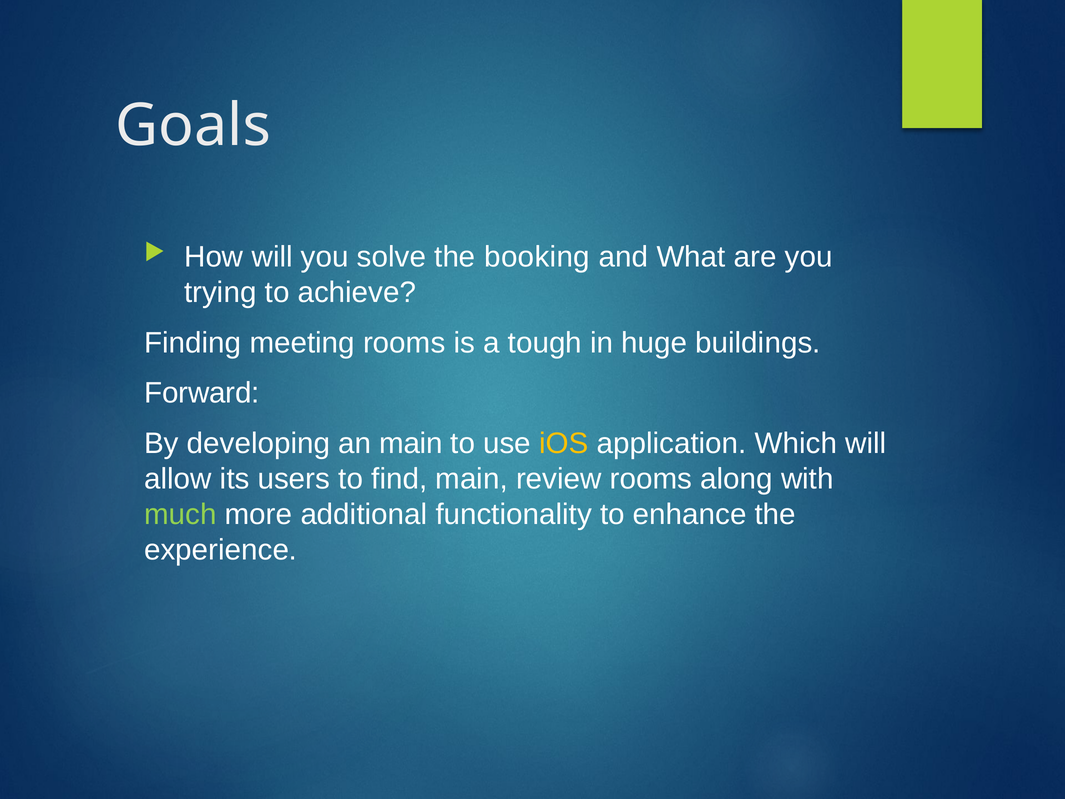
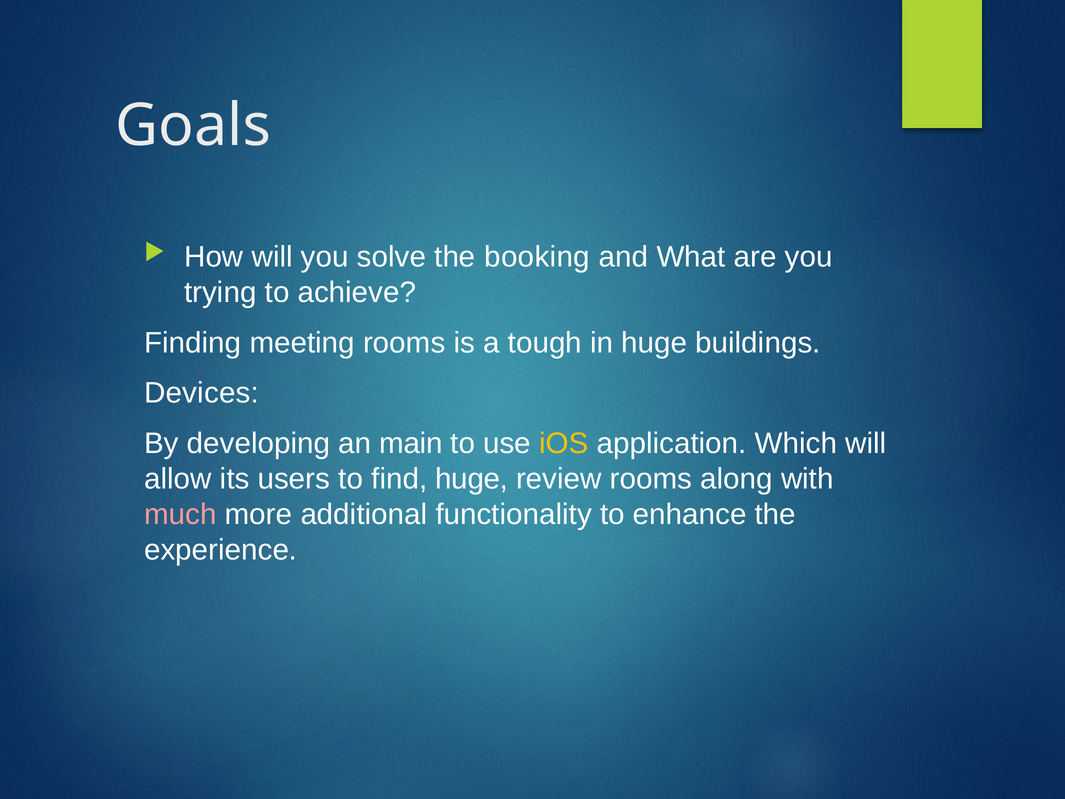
Forward: Forward -> Devices
find main: main -> huge
much colour: light green -> pink
